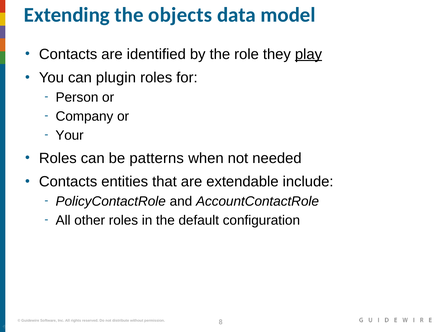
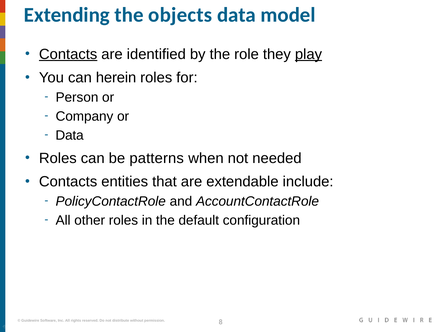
Contacts at (68, 54) underline: none -> present
plugin: plugin -> herein
Your at (70, 135): Your -> Data
